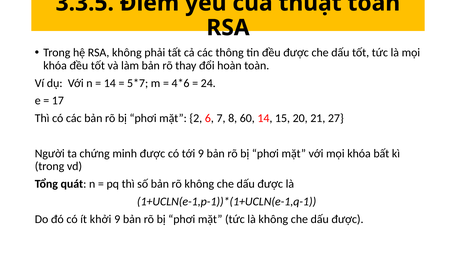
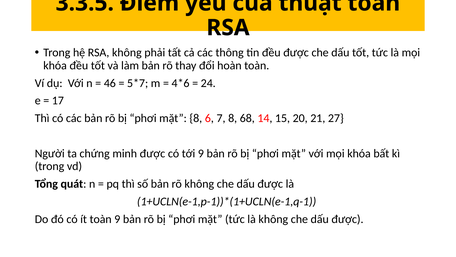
14 at (110, 83): 14 -> 46
mặt 2: 2 -> 8
60: 60 -> 68
ít khởi: khởi -> toàn
